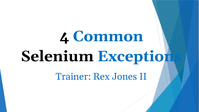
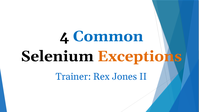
Exceptions colour: blue -> orange
